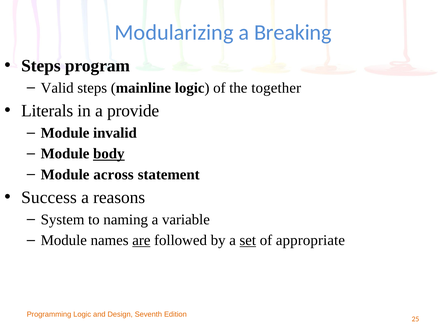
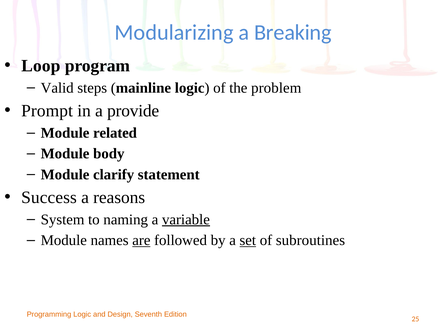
Steps at (41, 66): Steps -> Loop
together: together -> problem
Literals: Literals -> Prompt
invalid: invalid -> related
body underline: present -> none
across: across -> clarify
variable underline: none -> present
appropriate: appropriate -> subroutines
